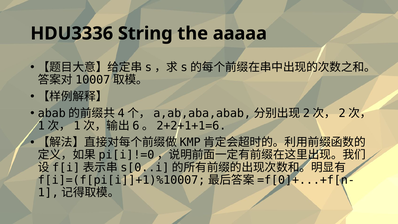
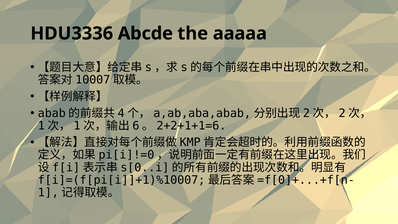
String: String -> Abcde
